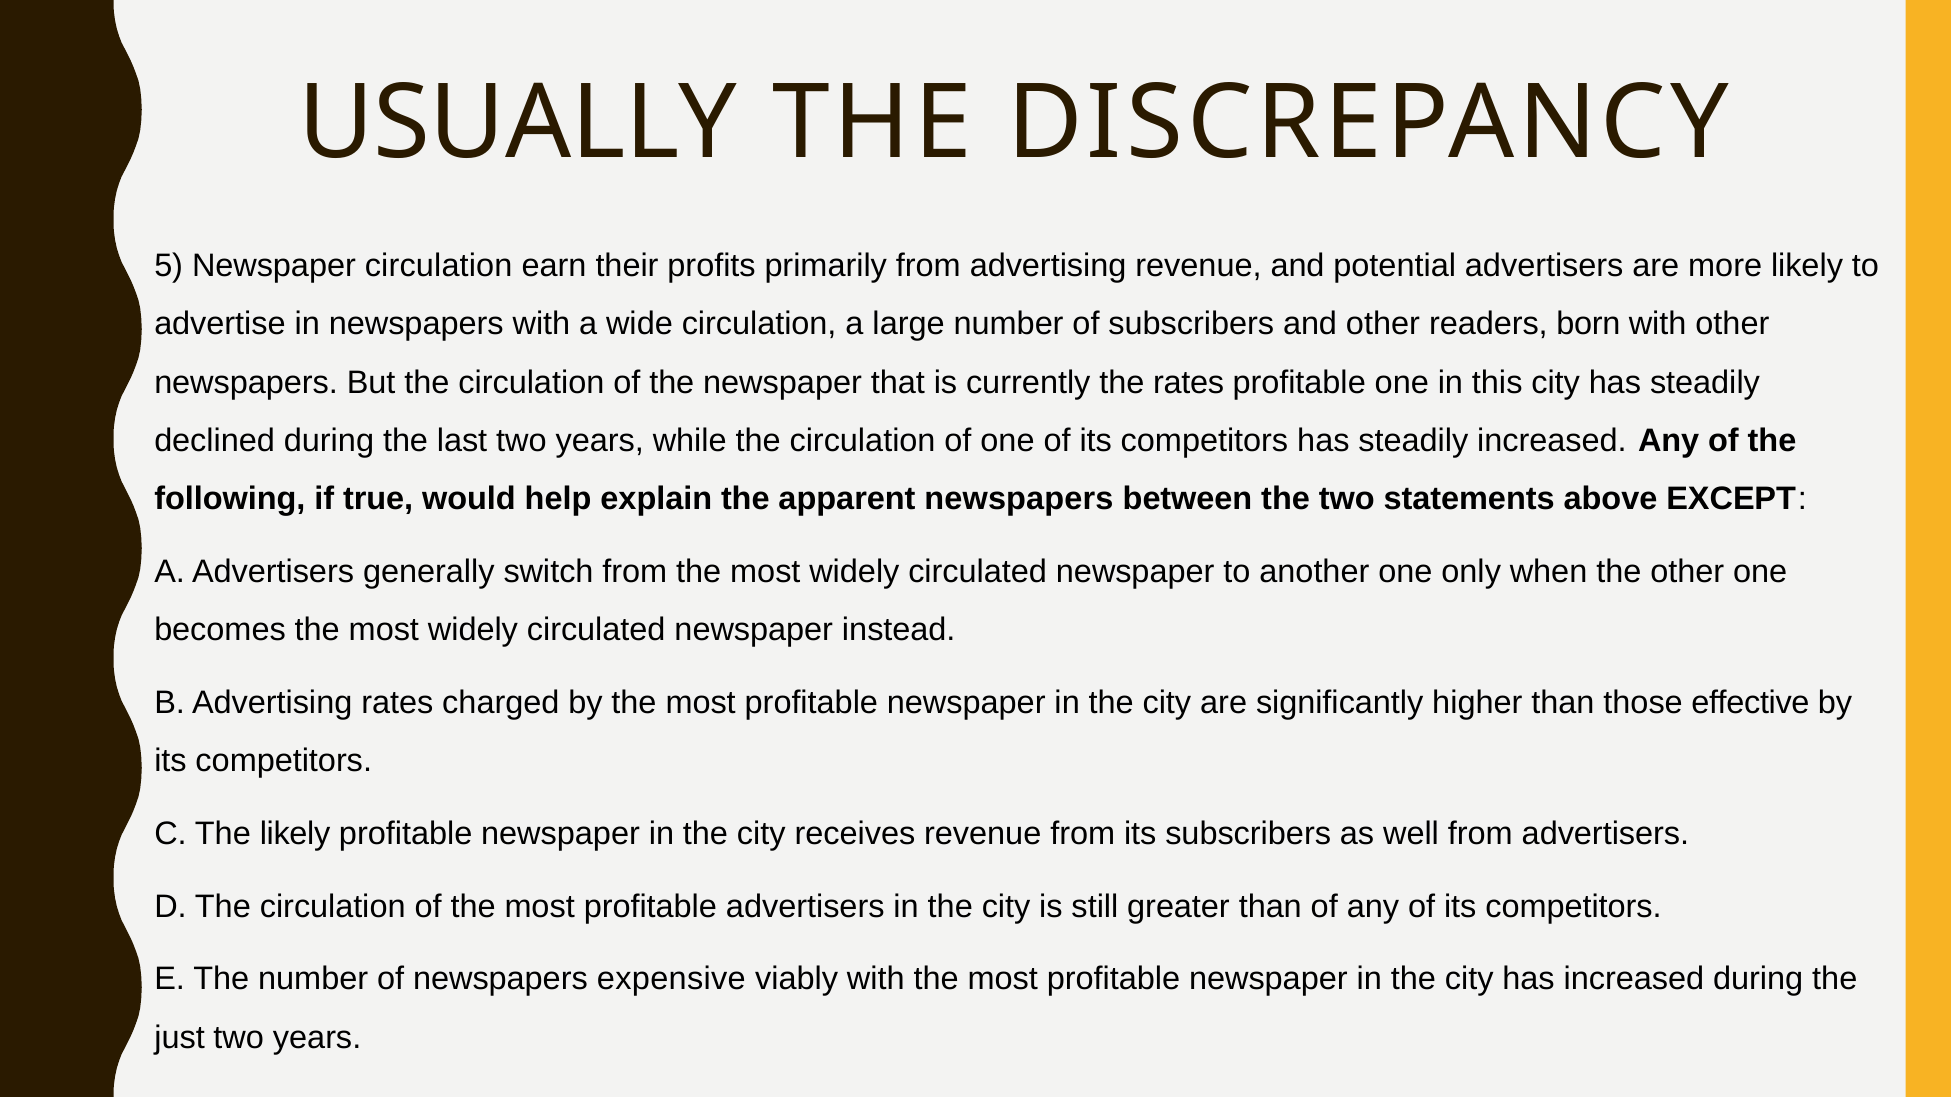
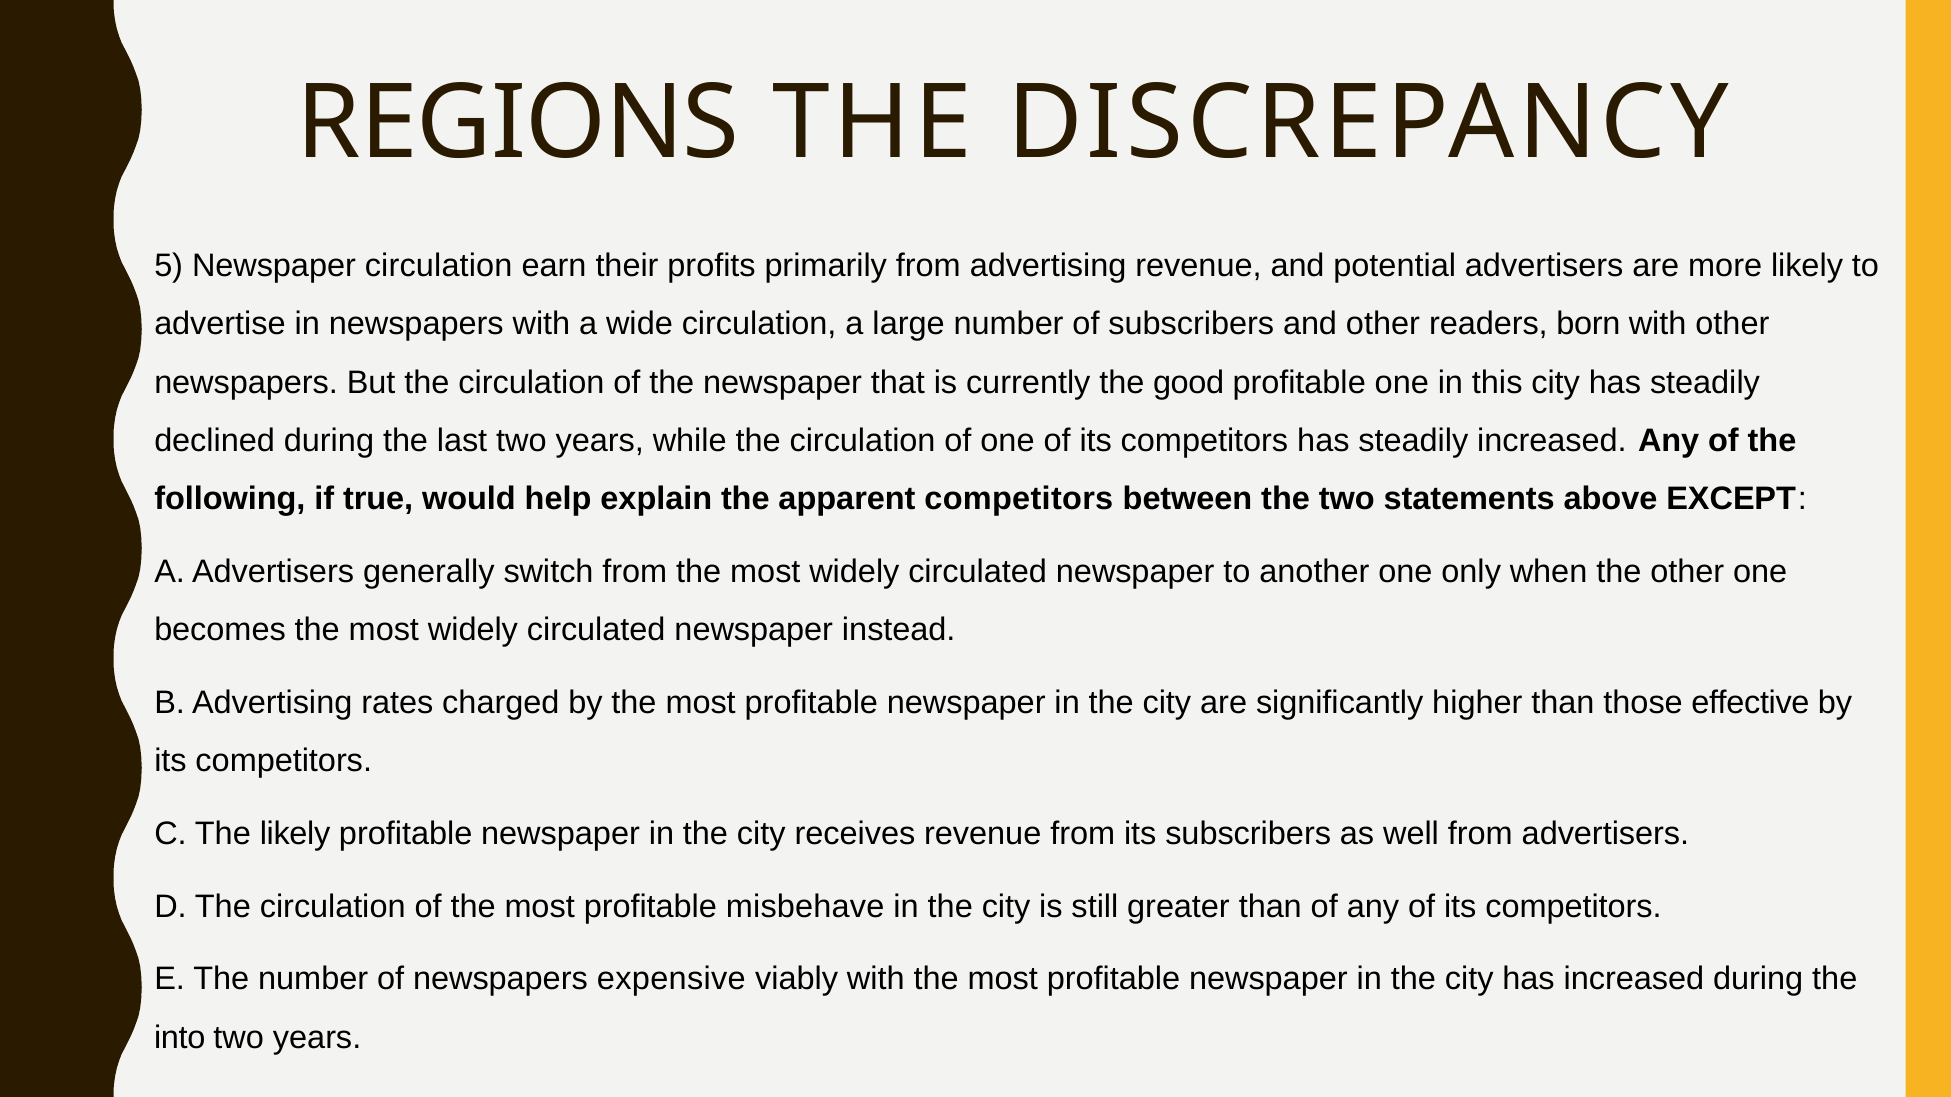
USUALLY: USUALLY -> REGIONS
the rates: rates -> good
apparent newspapers: newspapers -> competitors
profitable advertisers: advertisers -> misbehave
just: just -> into
